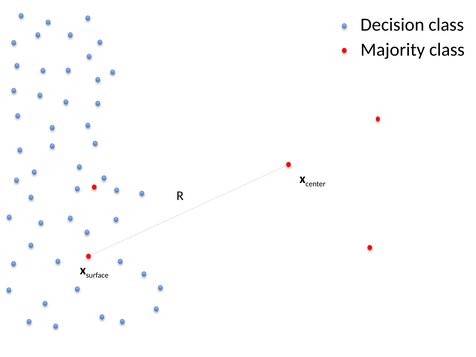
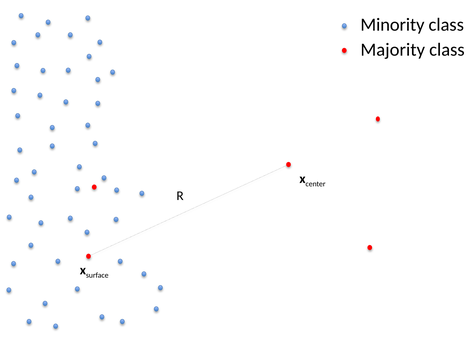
Decision: Decision -> Minority
